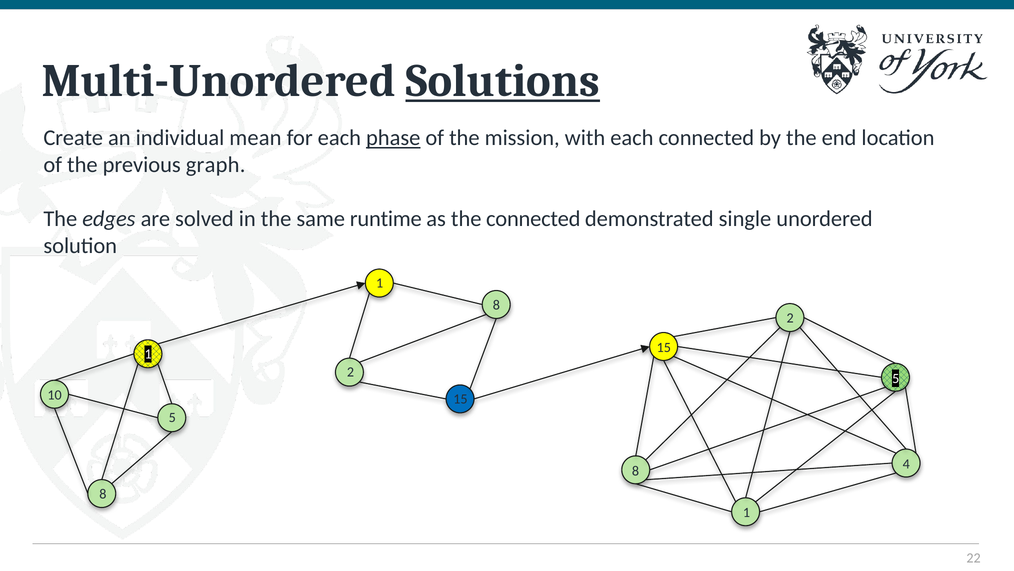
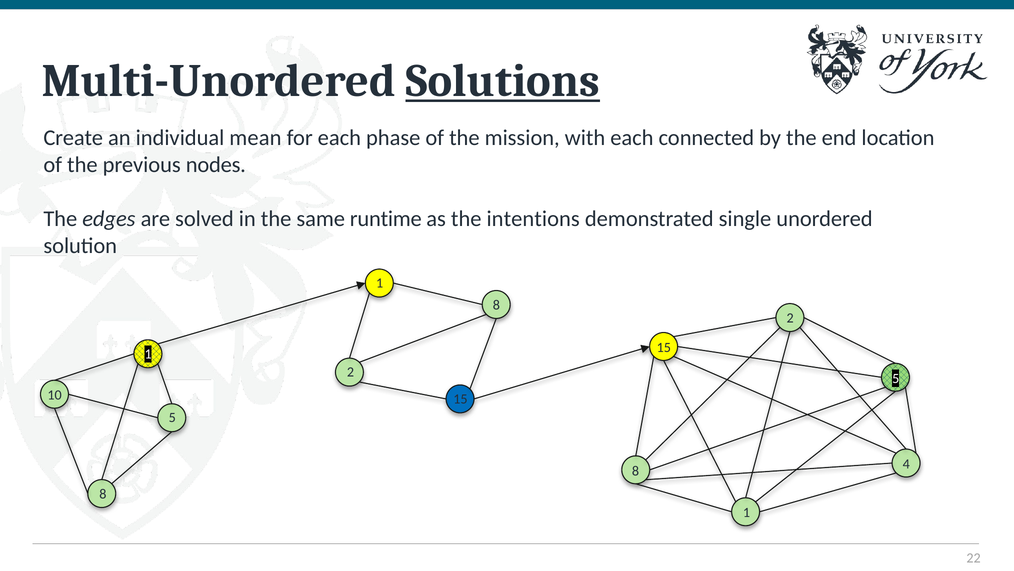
phase underline: present -> none
graph: graph -> nodes
the connected: connected -> intentions
